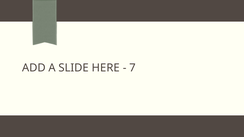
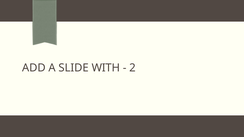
HERE: HERE -> WITH
7: 7 -> 2
